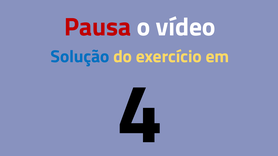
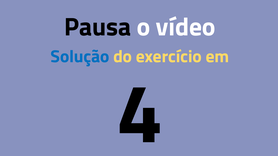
Pausa colour: red -> black
